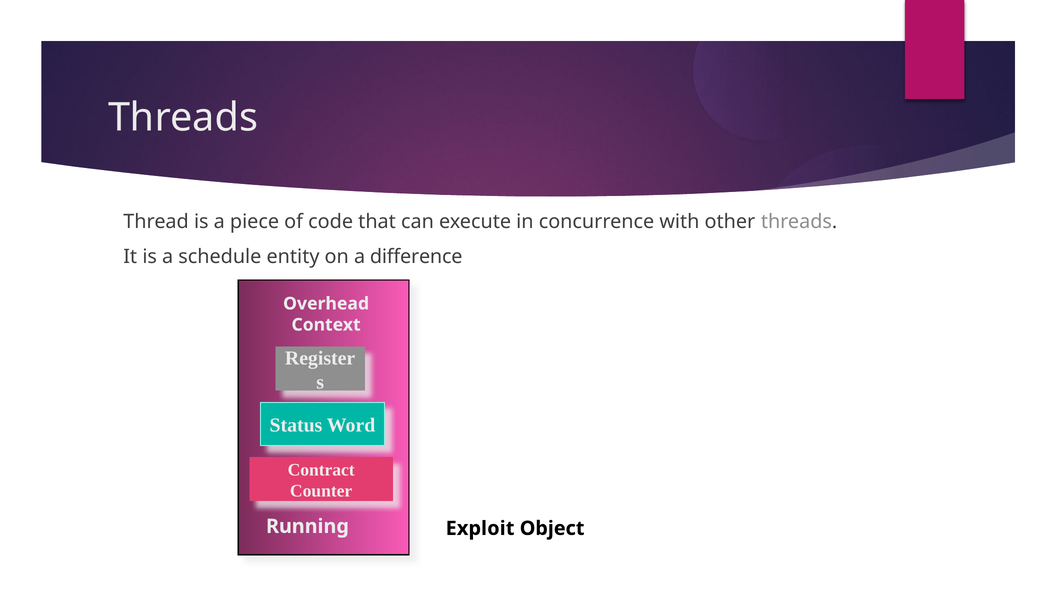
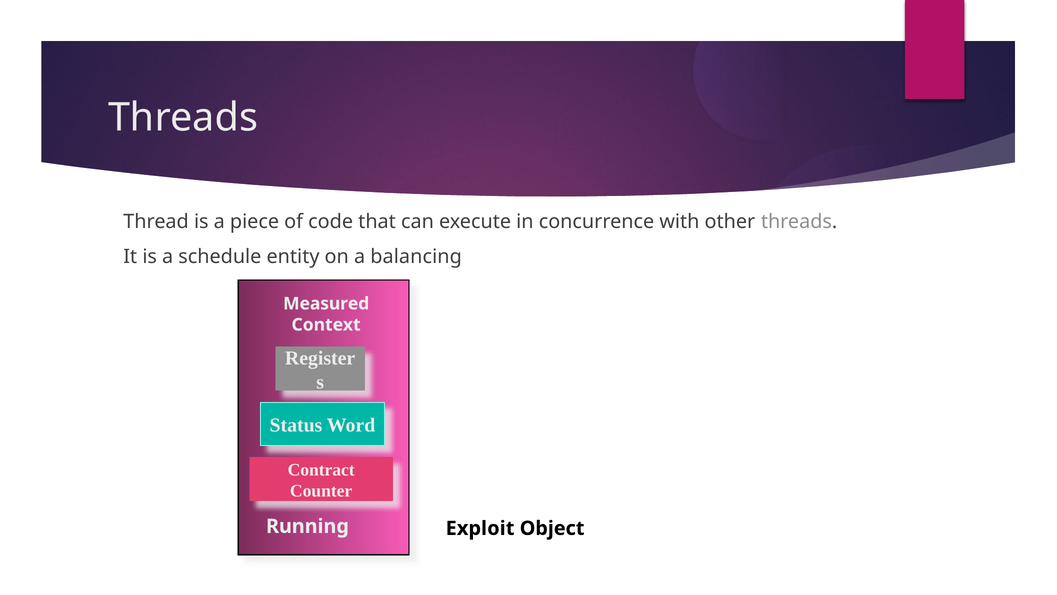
difference: difference -> balancing
Overhead: Overhead -> Measured
